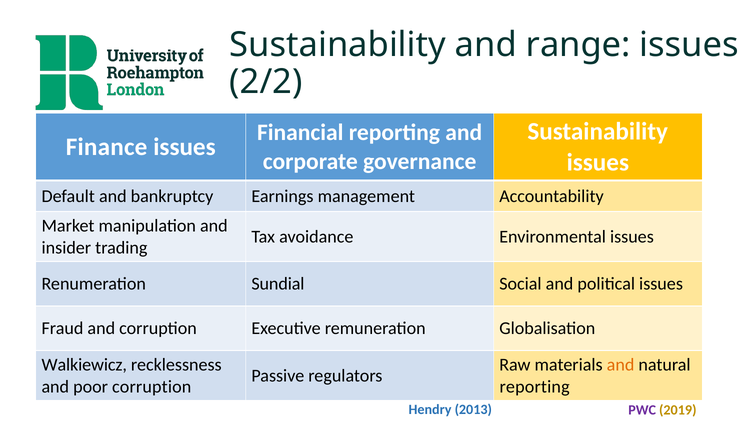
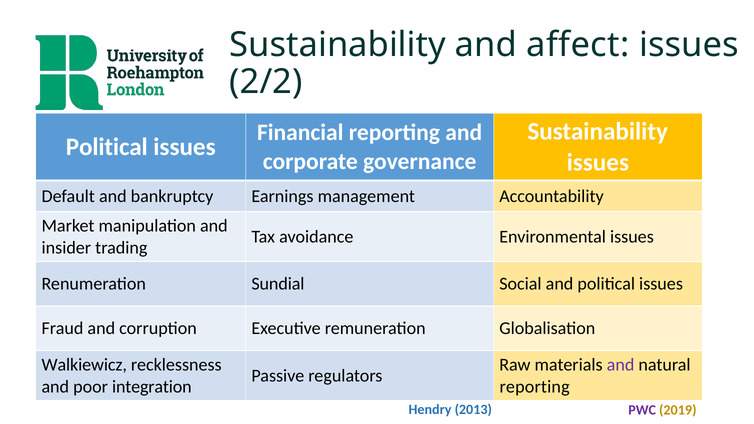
range: range -> affect
Finance at (107, 147): Finance -> Political
and at (621, 365) colour: orange -> purple
poor corruption: corruption -> integration
